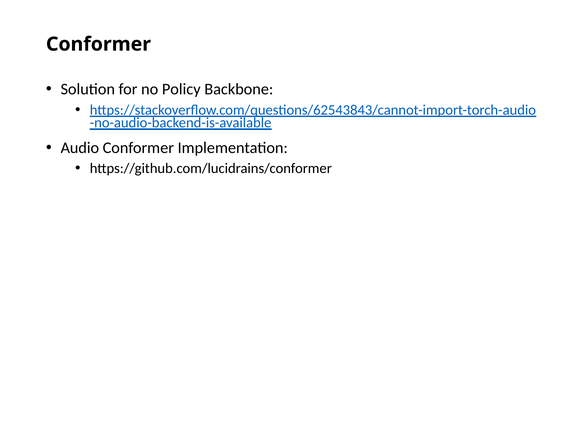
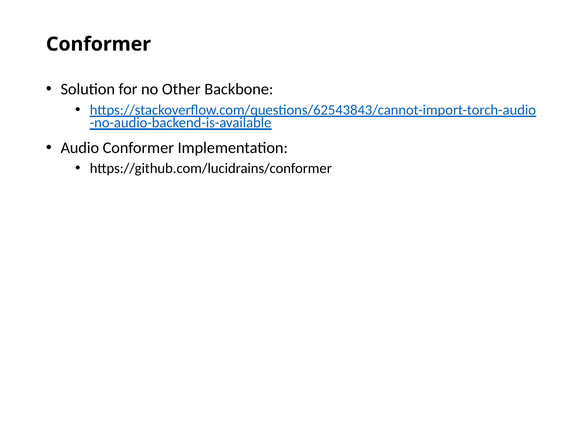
Policy: Policy -> Other
